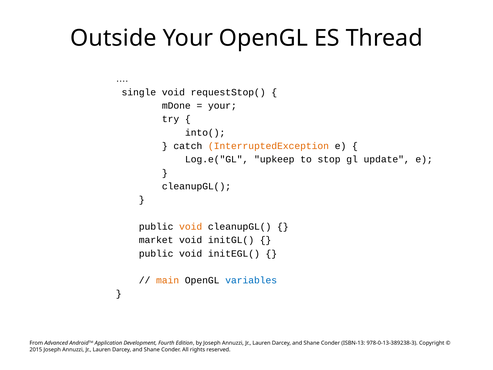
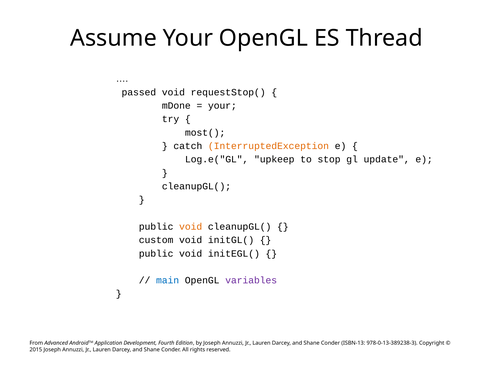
Outside: Outside -> Assume
single: single -> passed
into(: into( -> most(
market: market -> custom
main colour: orange -> blue
variables colour: blue -> purple
